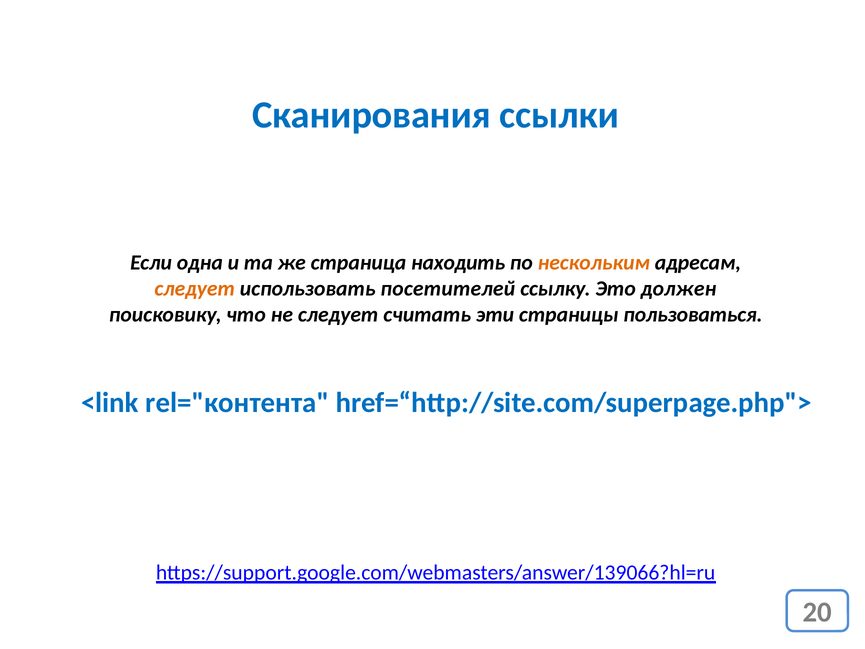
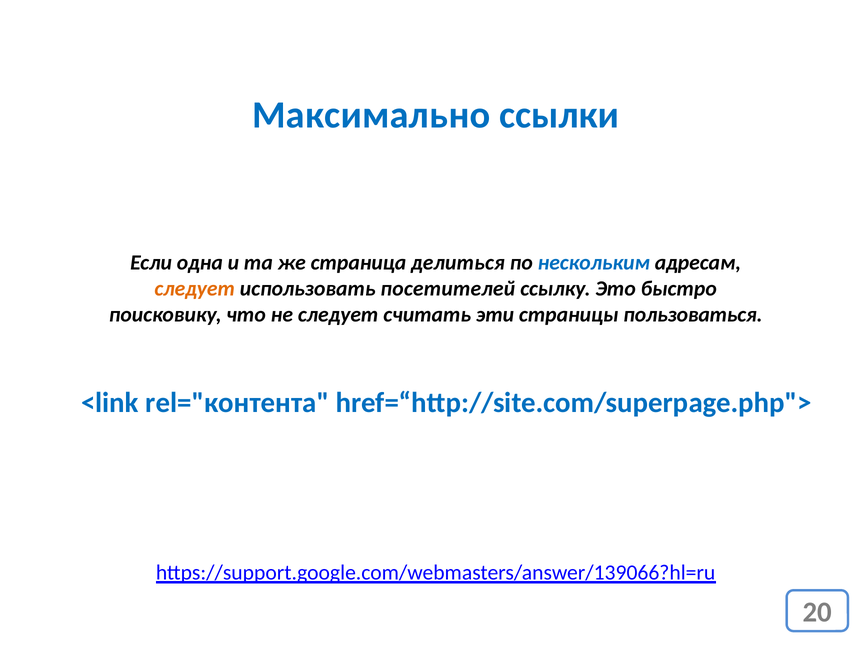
Сканирования: Сканирования -> Максимально
находить: находить -> делиться
нескольким colour: orange -> blue
должен: должен -> быстро
